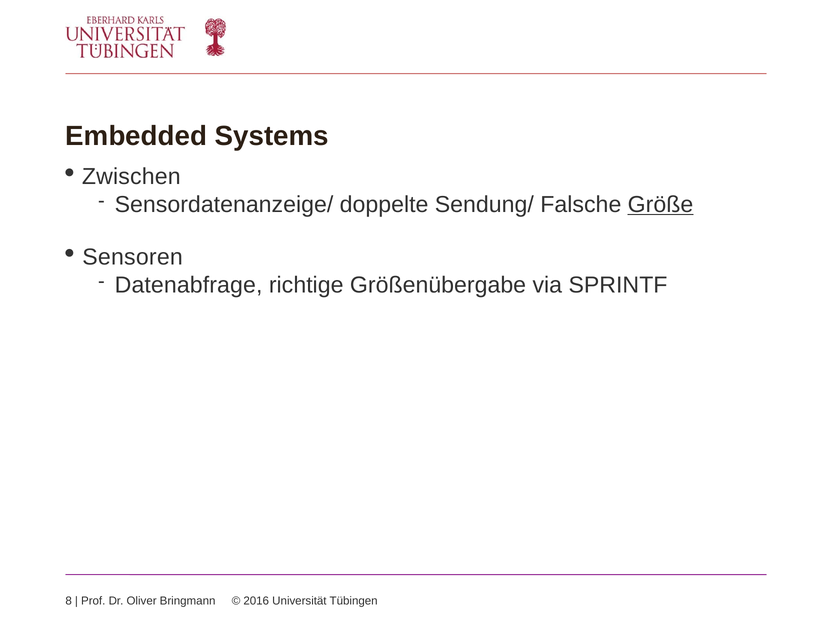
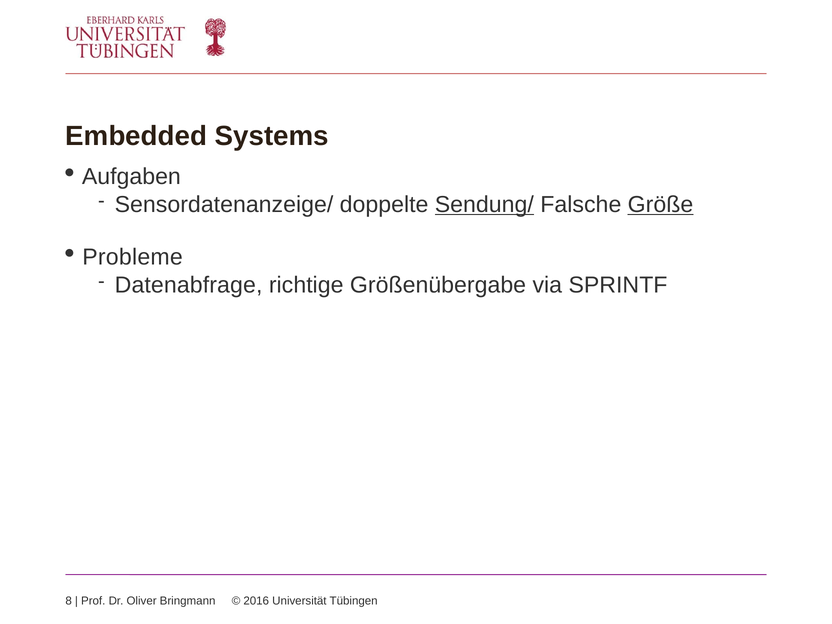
Zwischen: Zwischen -> Aufgaben
Sendung/ underline: none -> present
Sensoren: Sensoren -> Probleme
